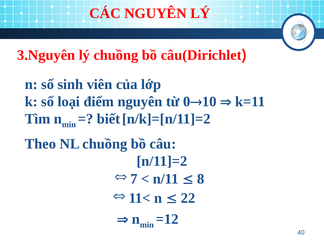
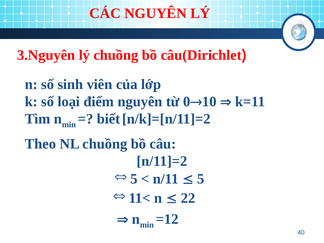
7 at (134, 179): 7 -> 5
8 at (201, 179): 8 -> 5
